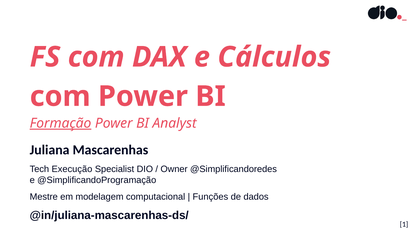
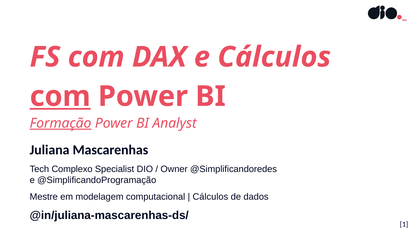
com at (60, 96) underline: none -> present
Execução: Execução -> Complexo
Funções at (210, 197): Funções -> Cálculos
